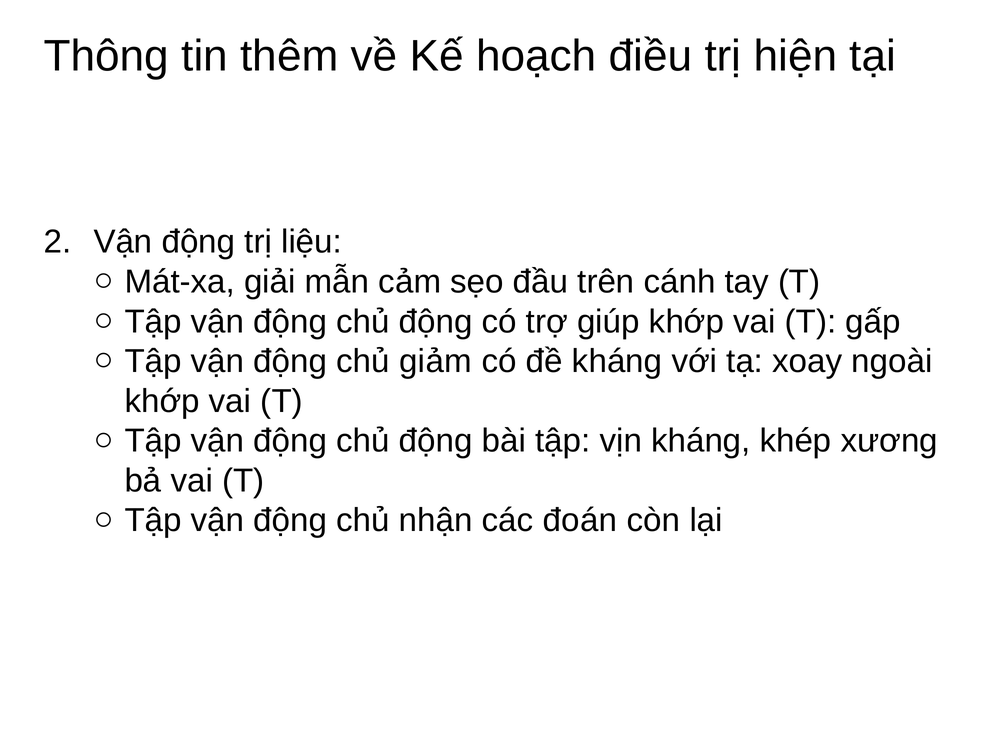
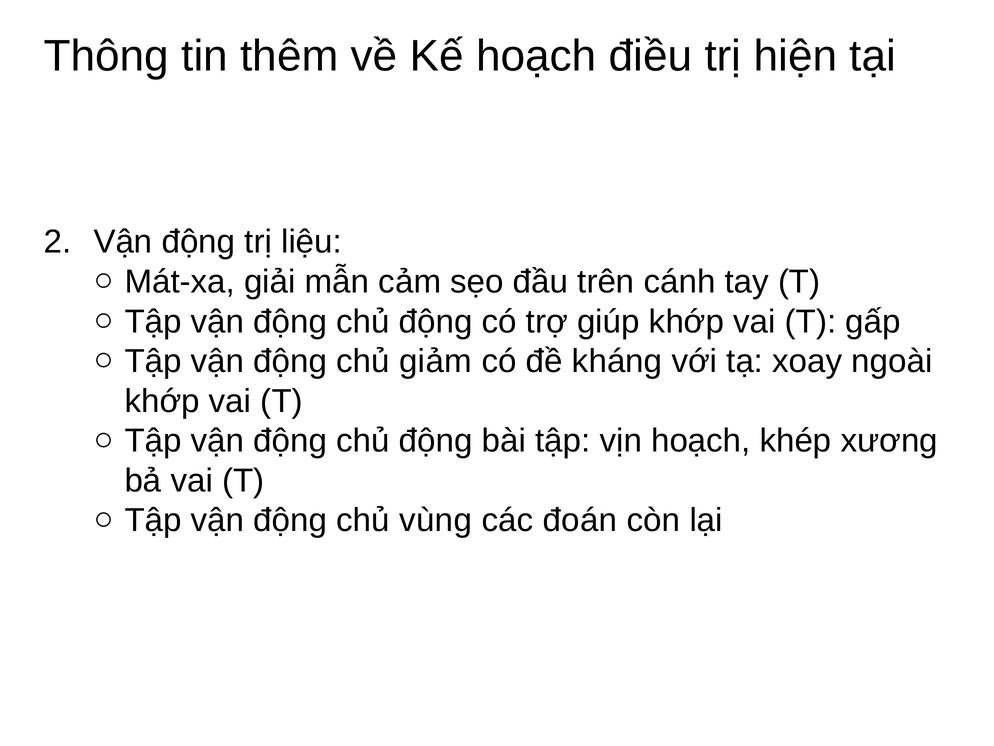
vịn kháng: kháng -> hoạch
nhận: nhận -> vùng
